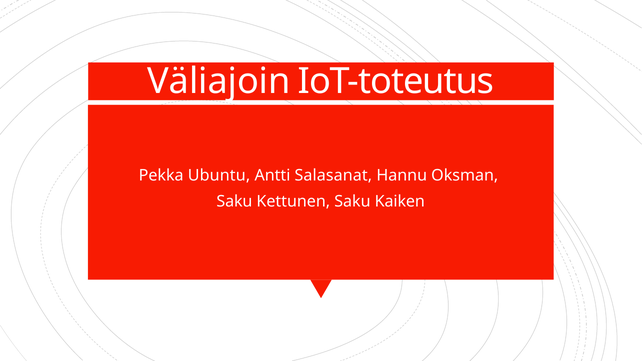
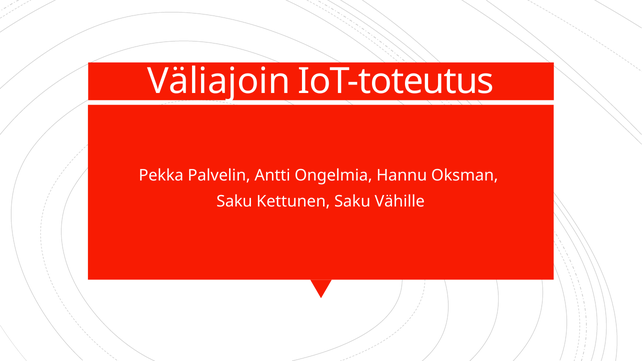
Ubuntu: Ubuntu -> Palvelin
Salasanat: Salasanat -> Ongelmia
Kaiken: Kaiken -> Vähille
